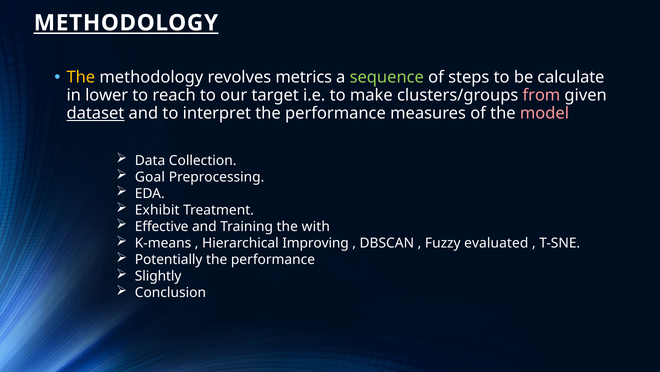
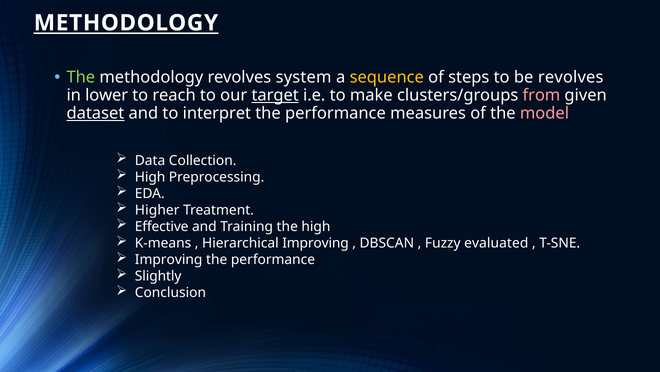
The at (81, 77) colour: yellow -> light green
metrics: metrics -> system
sequence colour: light green -> yellow
be calculate: calculate -> revolves
target underline: none -> present
Goal at (150, 177): Goal -> High
Exhibit: Exhibit -> Higher
the with: with -> high
Potentially at (169, 259): Potentially -> Improving
